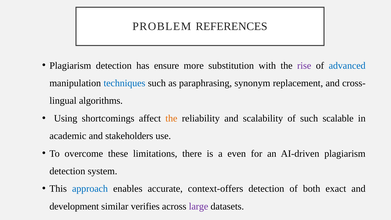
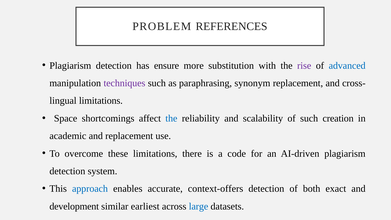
techniques colour: blue -> purple
algorithms at (101, 101): algorithms -> limitations
Using: Using -> Space
the at (171, 118) colour: orange -> blue
scalable: scalable -> creation
and stakeholders: stakeholders -> replacement
even: even -> code
verifies: verifies -> earliest
large colour: purple -> blue
